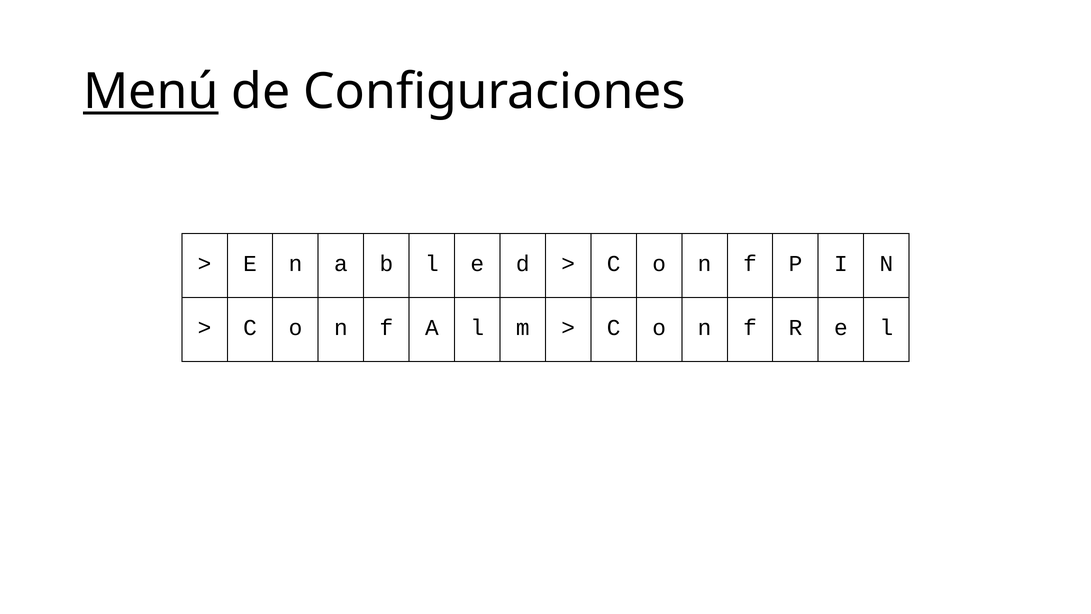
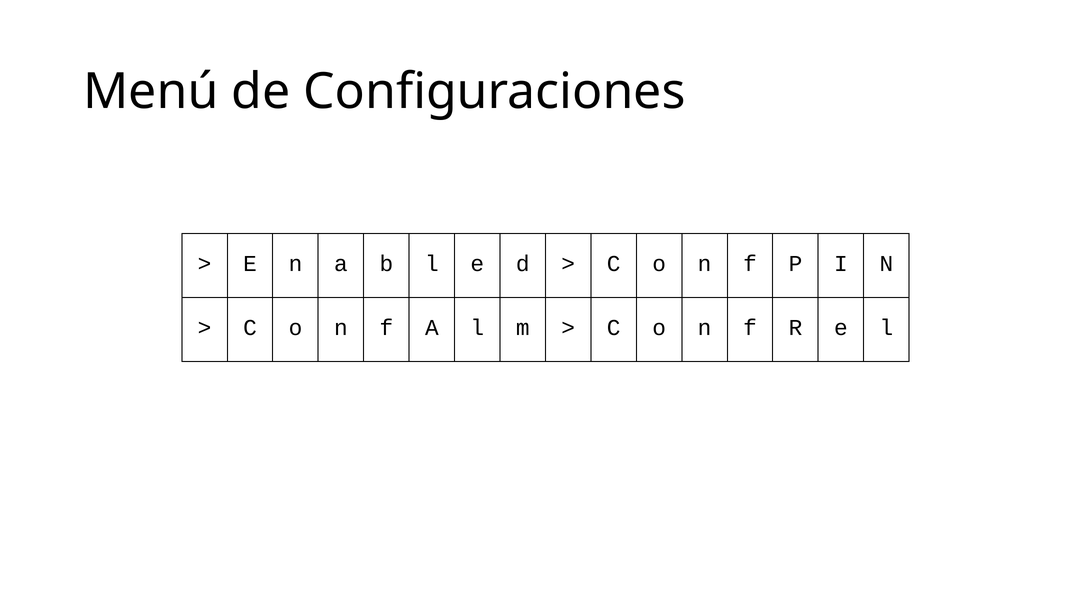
Menú underline: present -> none
